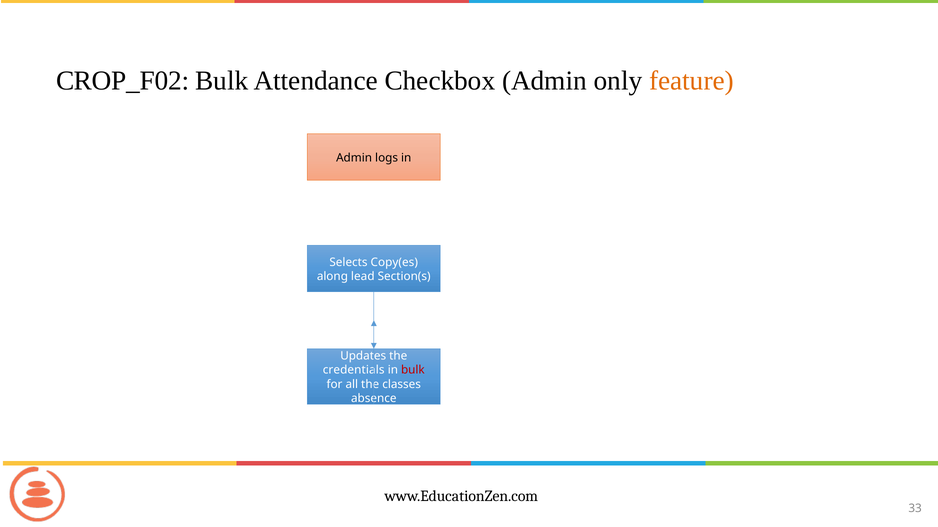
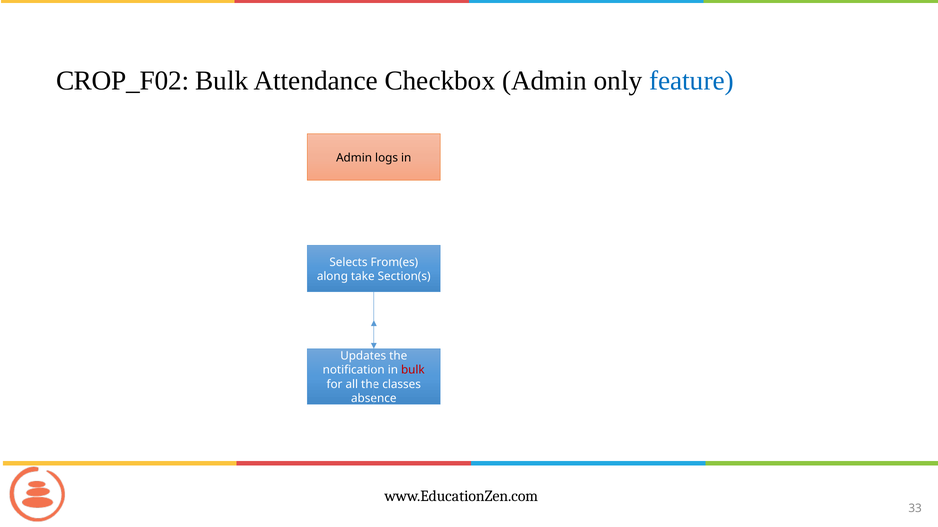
feature colour: orange -> blue
Copy(es: Copy(es -> From(es
lead: lead -> take
credentials: credentials -> notification
